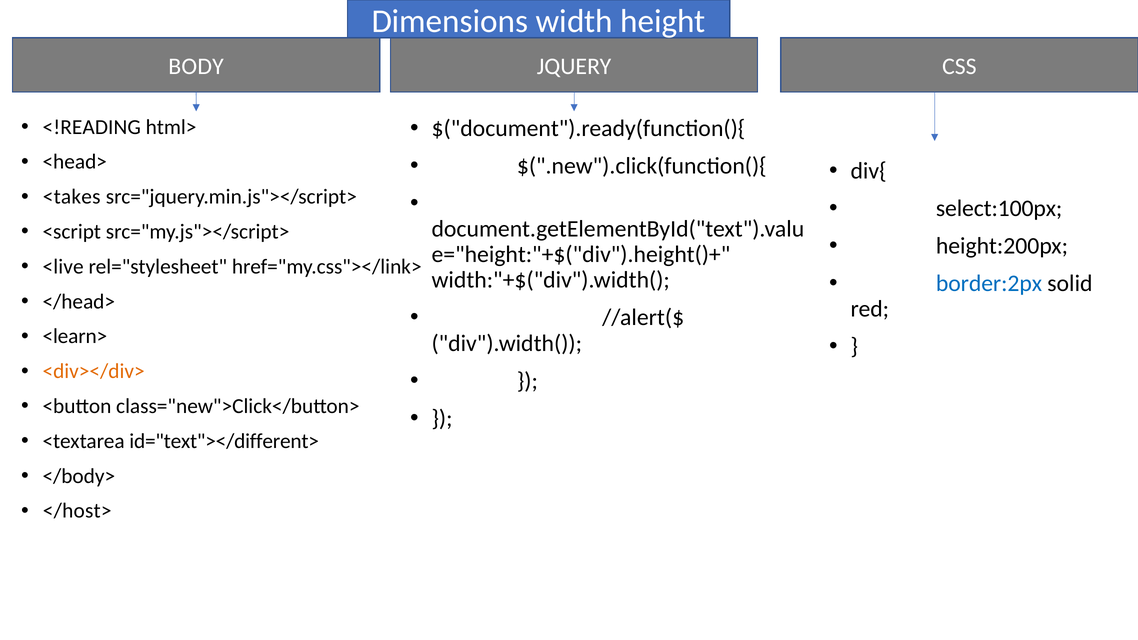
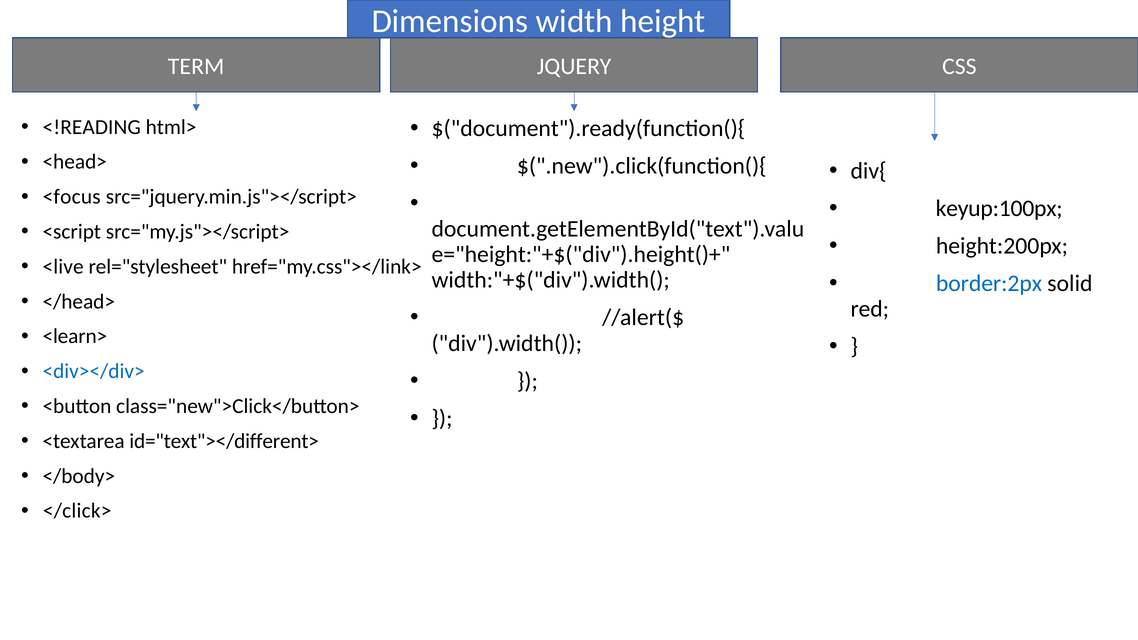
BODY: BODY -> TERM
<takes: <takes -> <focus
select:100px: select:100px -> keyup:100px
<div></div> colour: orange -> blue
</host>: </host> -> </click>
